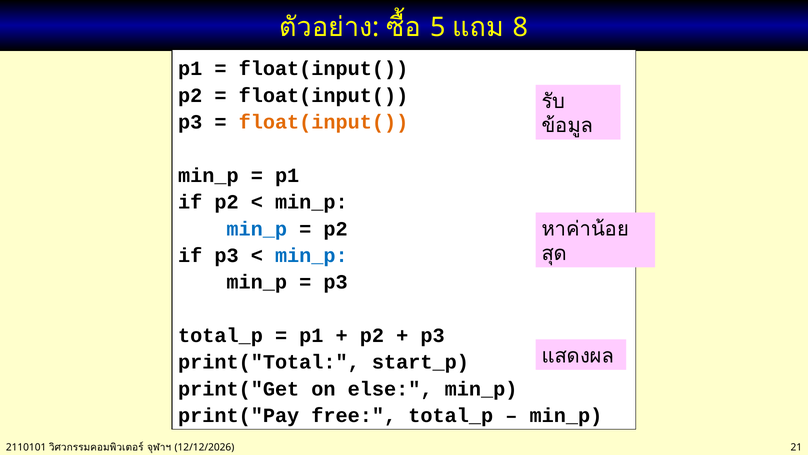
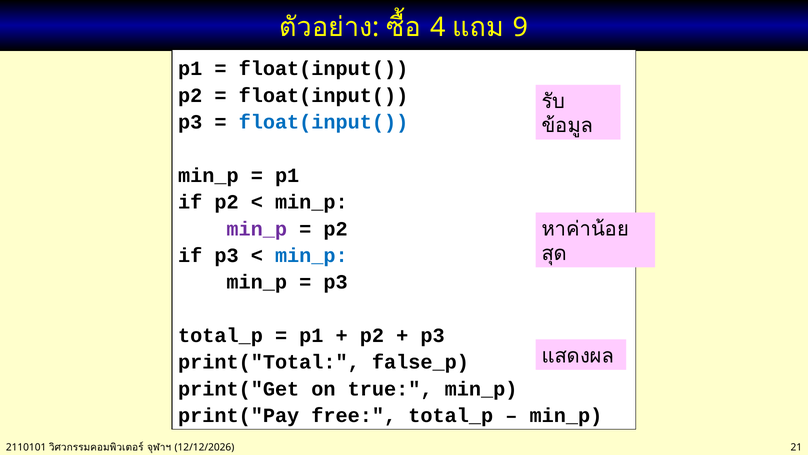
5: 5 -> 4
8: 8 -> 9
float(input( at (323, 122) colour: orange -> blue
min_p at (257, 229) colour: blue -> purple
start_p: start_p -> false_p
else: else -> true
